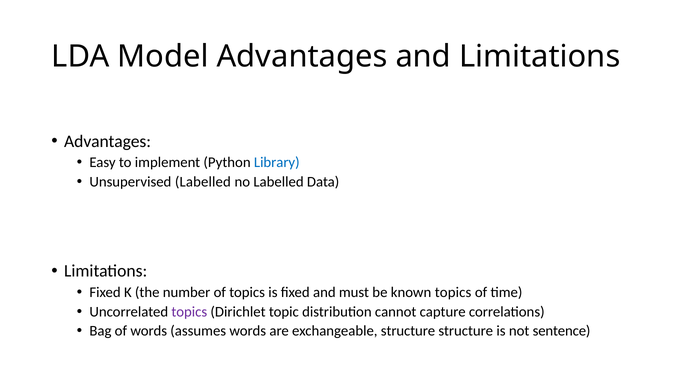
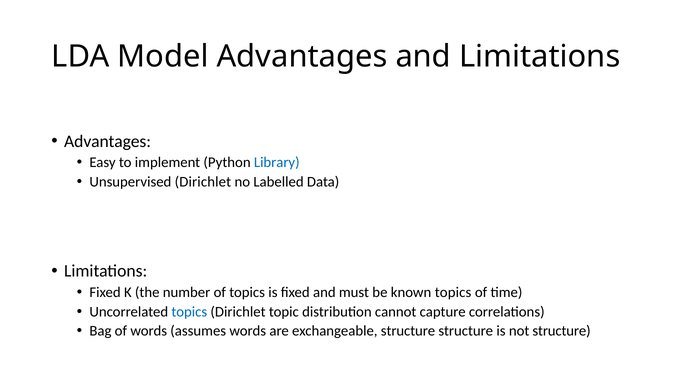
Unsupervised Labelled: Labelled -> Dirichlet
topics at (189, 311) colour: purple -> blue
not sentence: sentence -> structure
